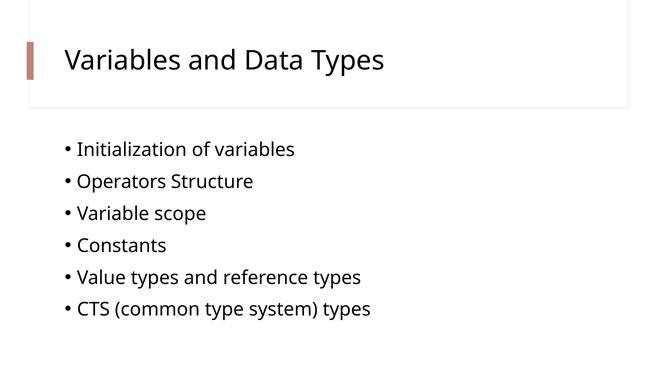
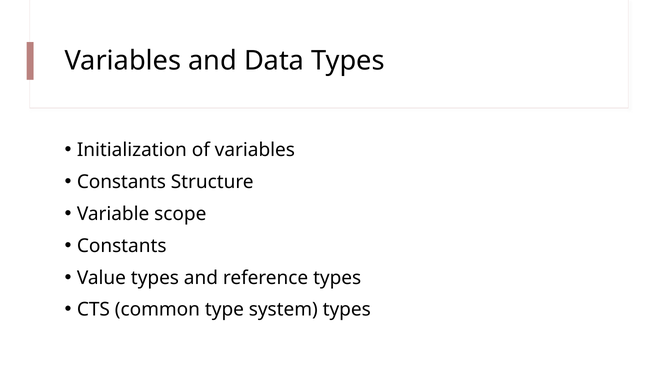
Operators at (121, 182): Operators -> Constants
